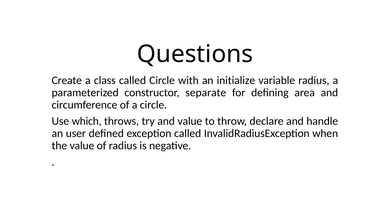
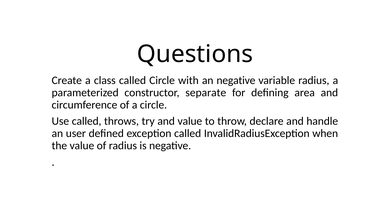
an initialize: initialize -> negative
Use which: which -> called
